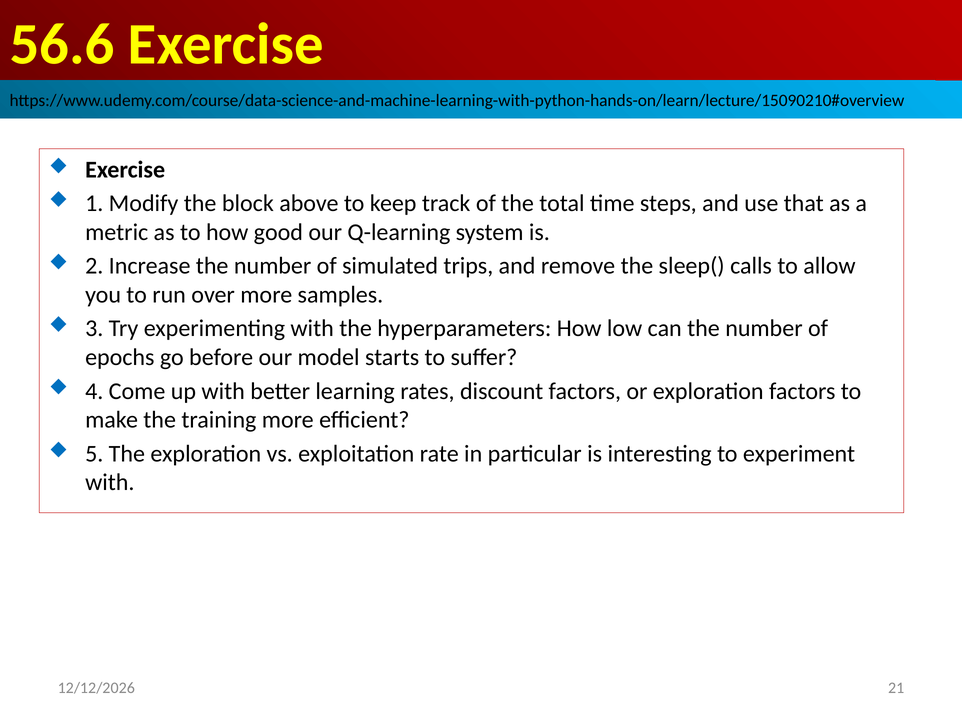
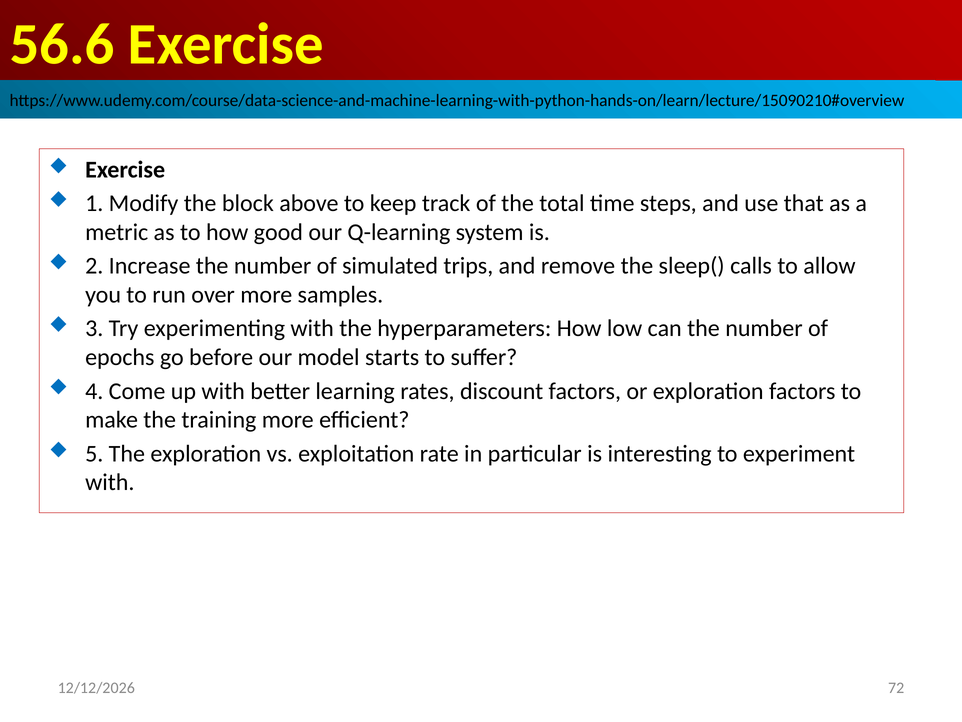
21: 21 -> 72
